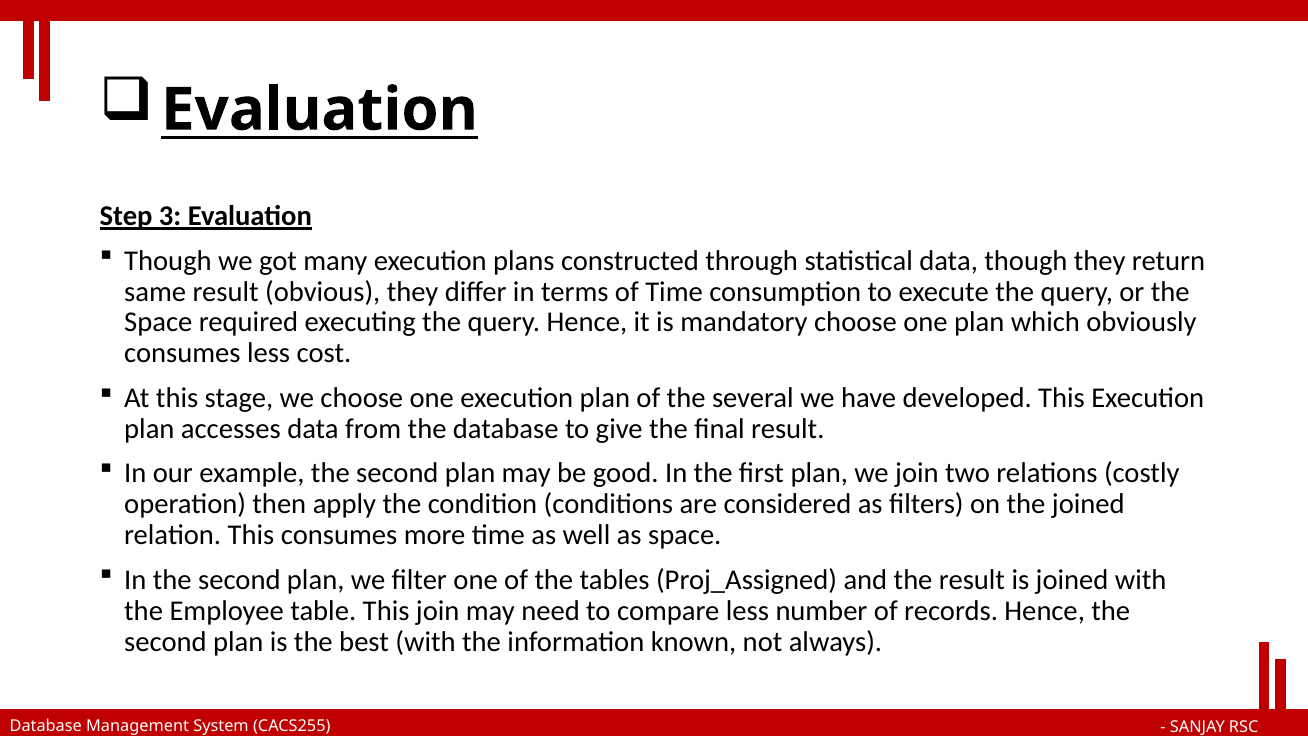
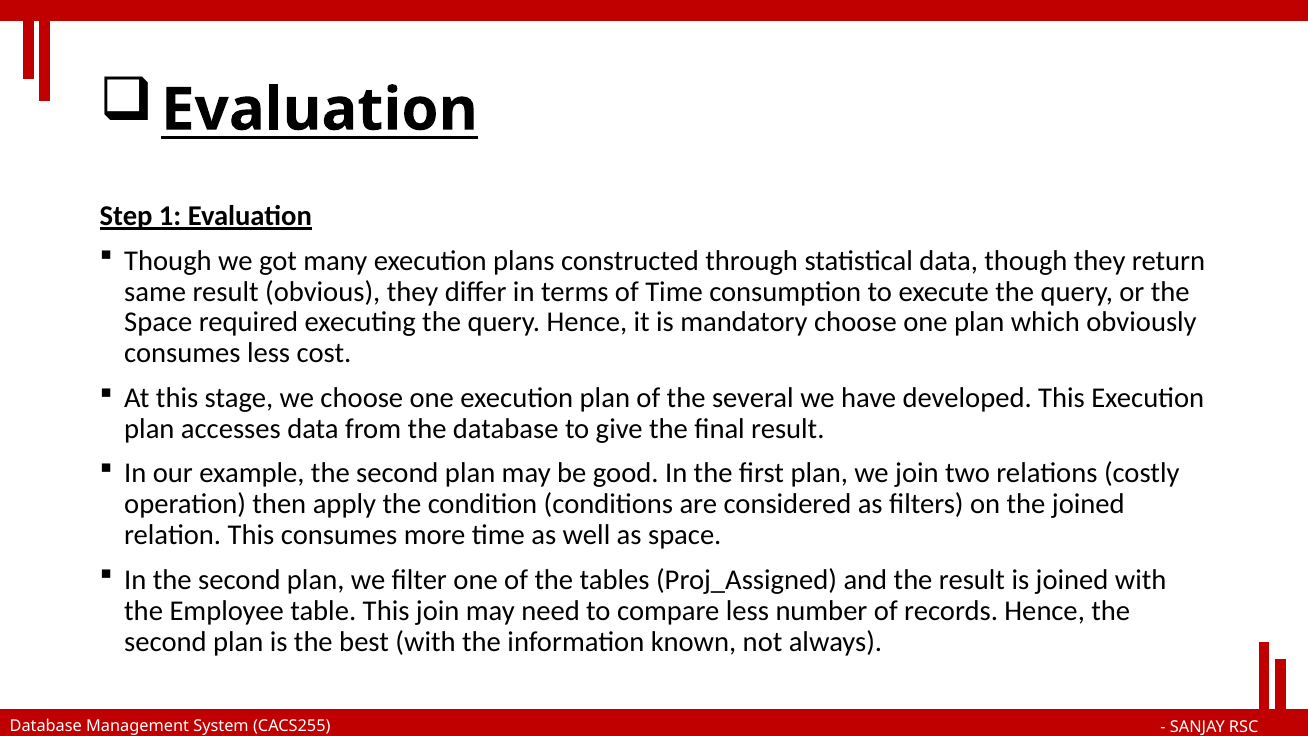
3: 3 -> 1
